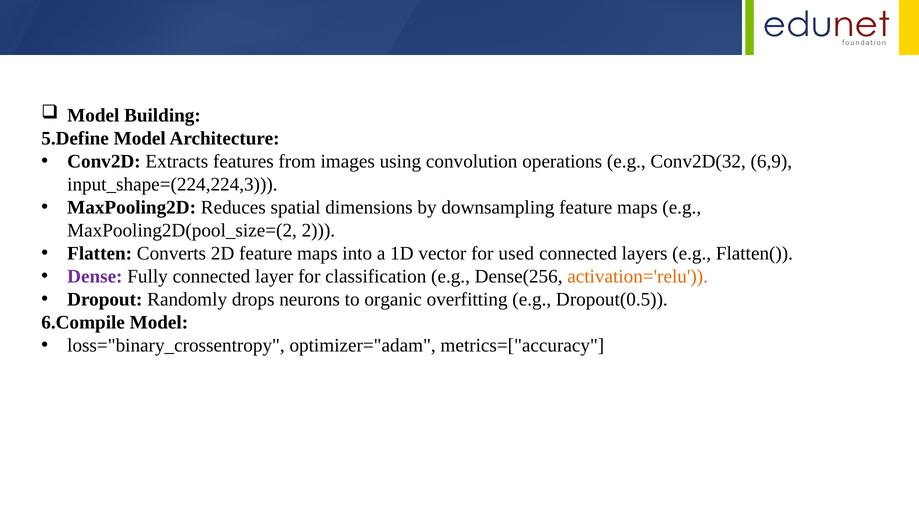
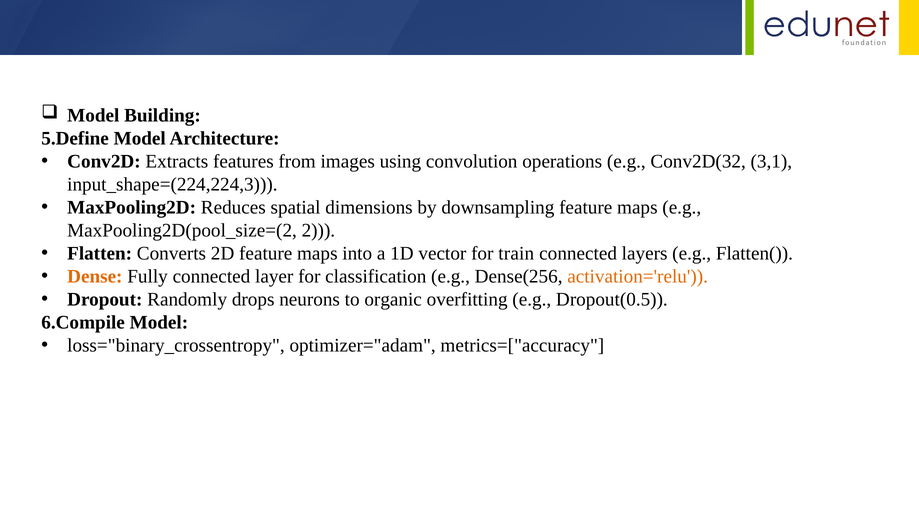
6,9: 6,9 -> 3,1
used: used -> train
Dense colour: purple -> orange
